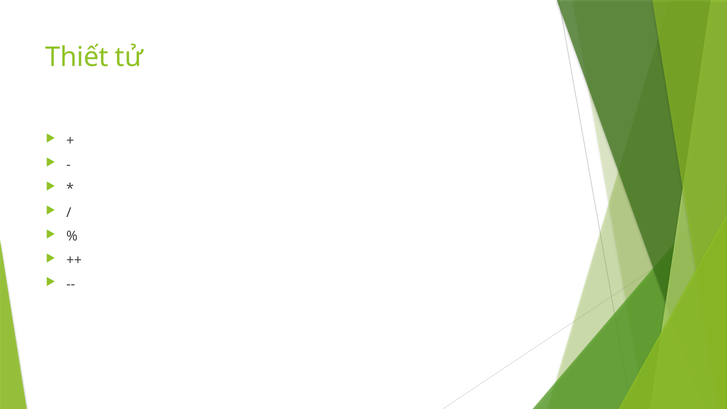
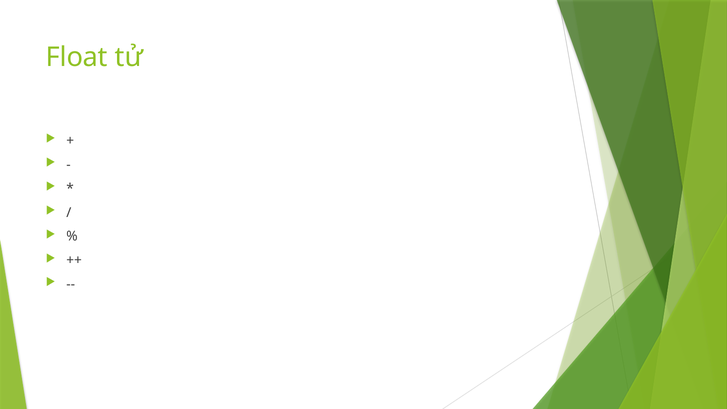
Thiết: Thiết -> Float
